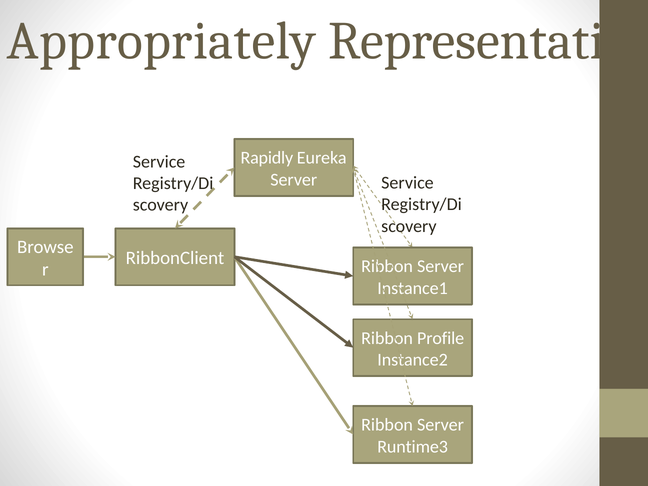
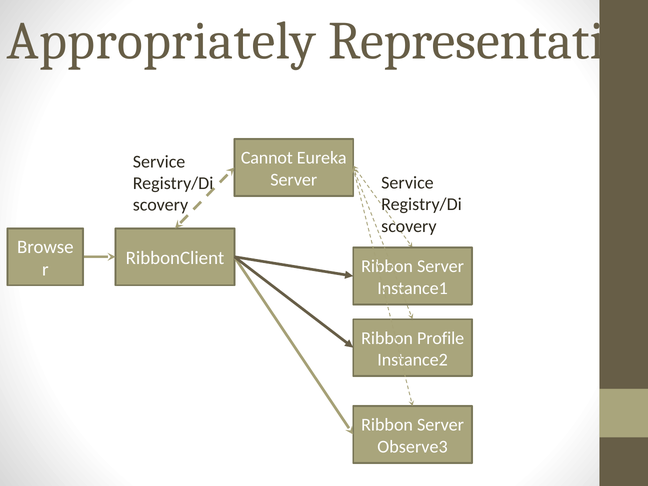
Rapidly: Rapidly -> Cannot
Runtime3: Runtime3 -> Observe3
